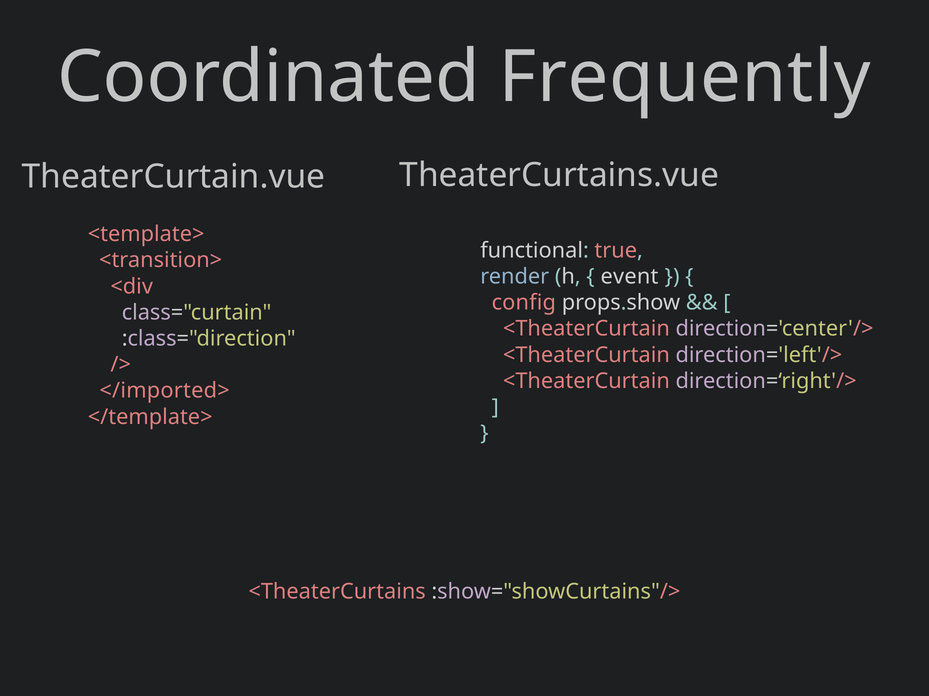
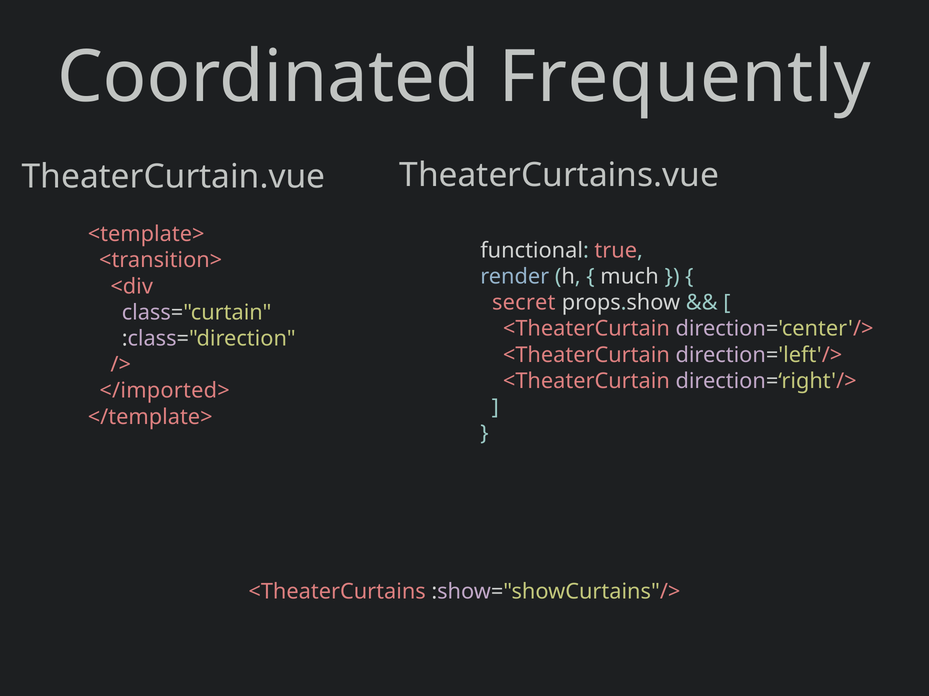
event: event -> much
config: config -> secret
